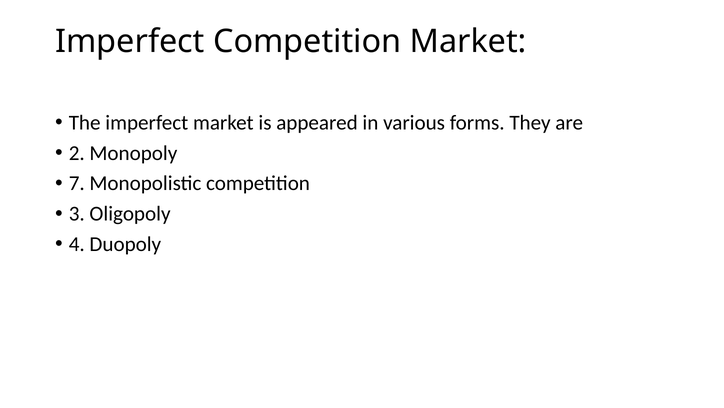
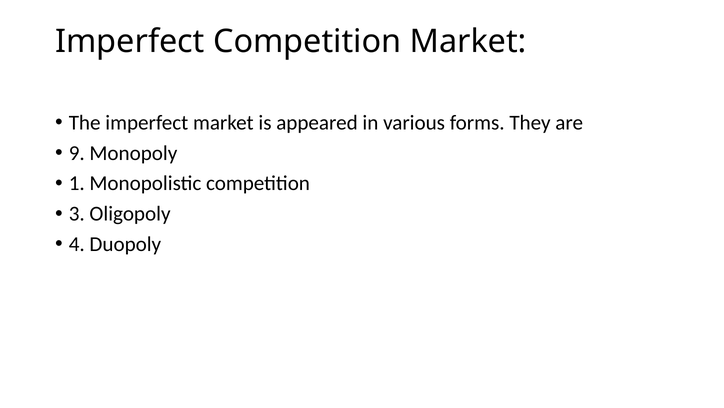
2: 2 -> 9
7: 7 -> 1
